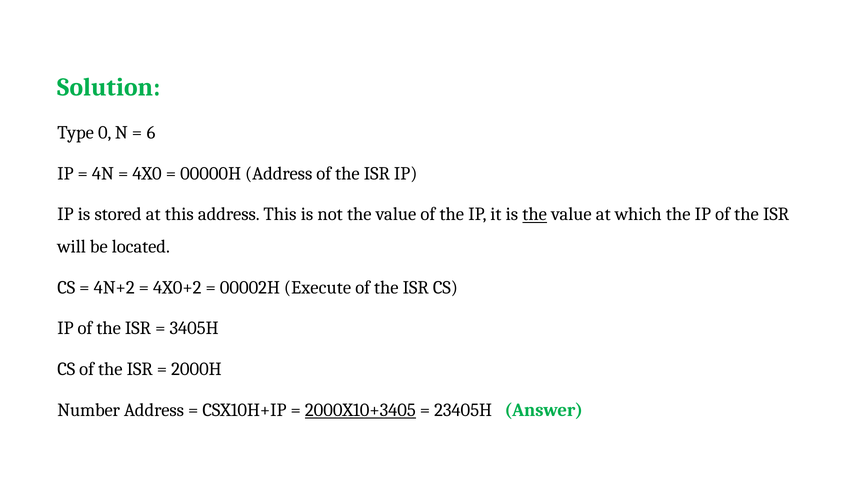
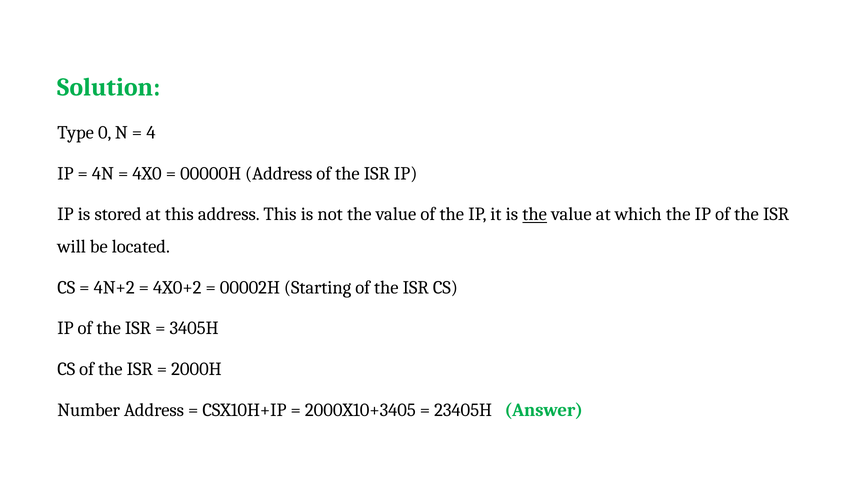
6: 6 -> 4
Execute: Execute -> Starting
2000X10+3405 underline: present -> none
